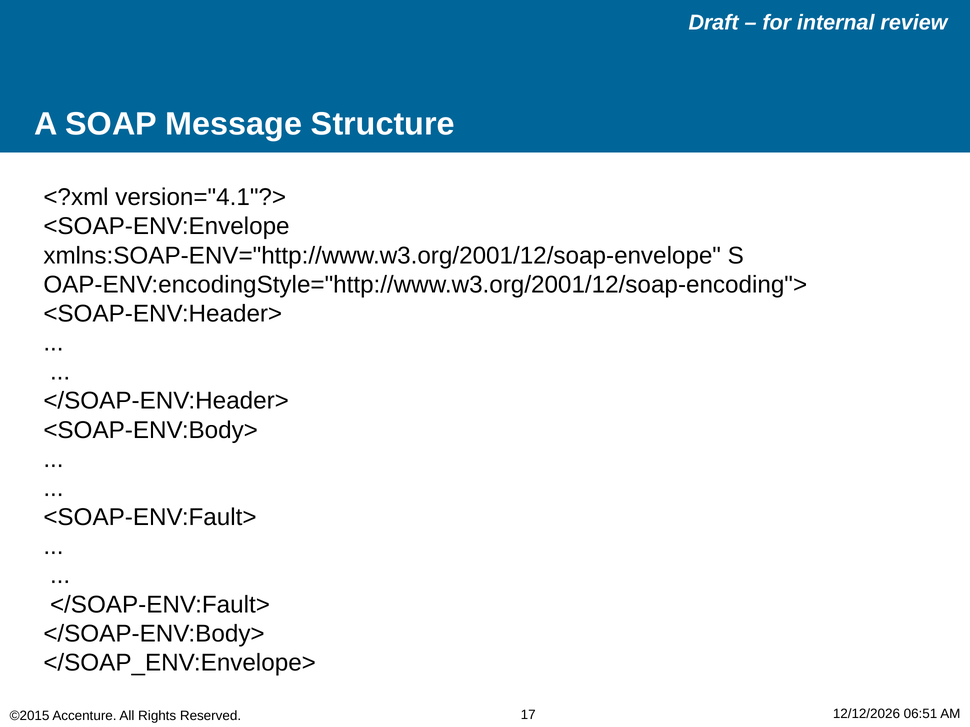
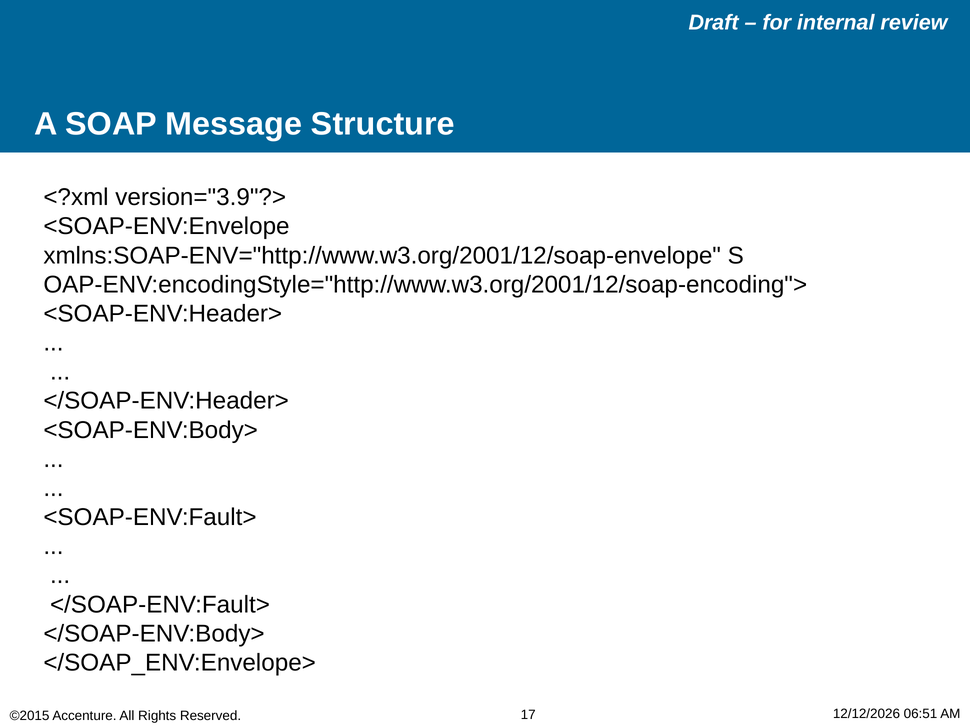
version="4.1"?>: version="4.1"?> -> version="3.9"?>
